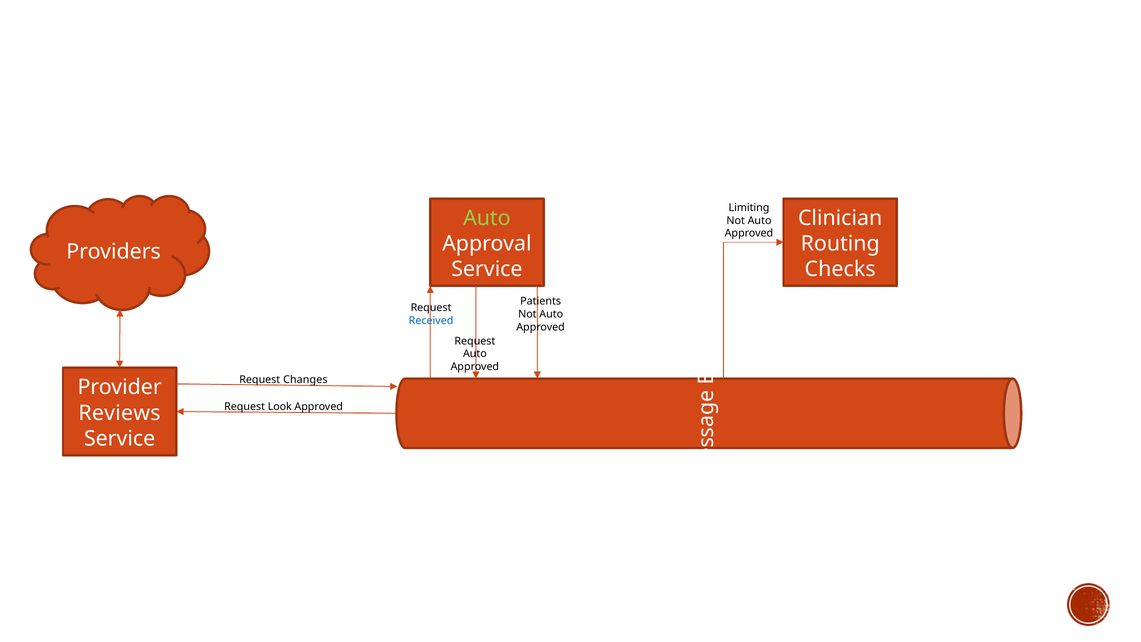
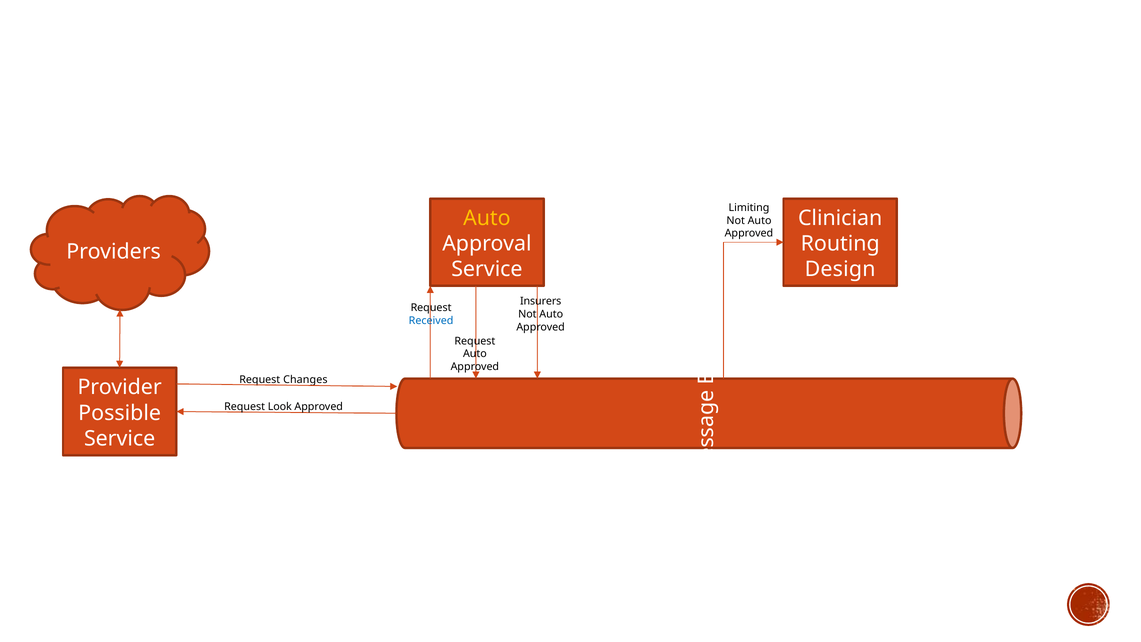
Auto at (487, 218) colour: light green -> yellow
Checks: Checks -> Design
Patients: Patients -> Insurers
Reviews: Reviews -> Possible
